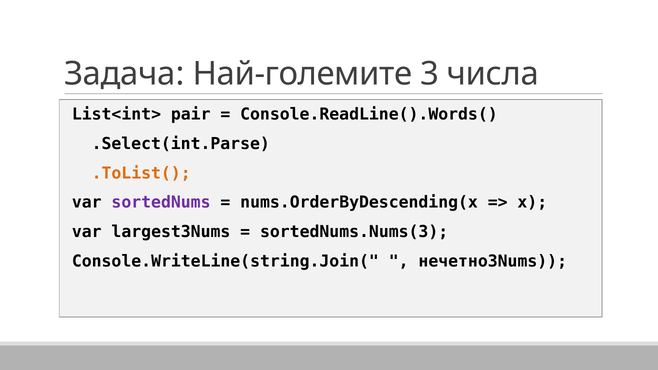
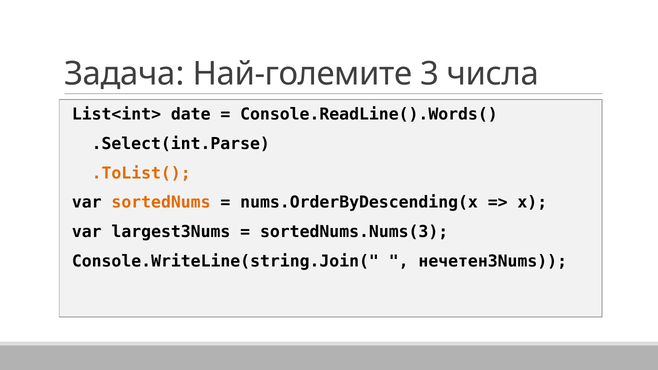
pair: pair -> date
sortedNums colour: purple -> orange
нечетно3Nums: нечетно3Nums -> нечетен3Nums
